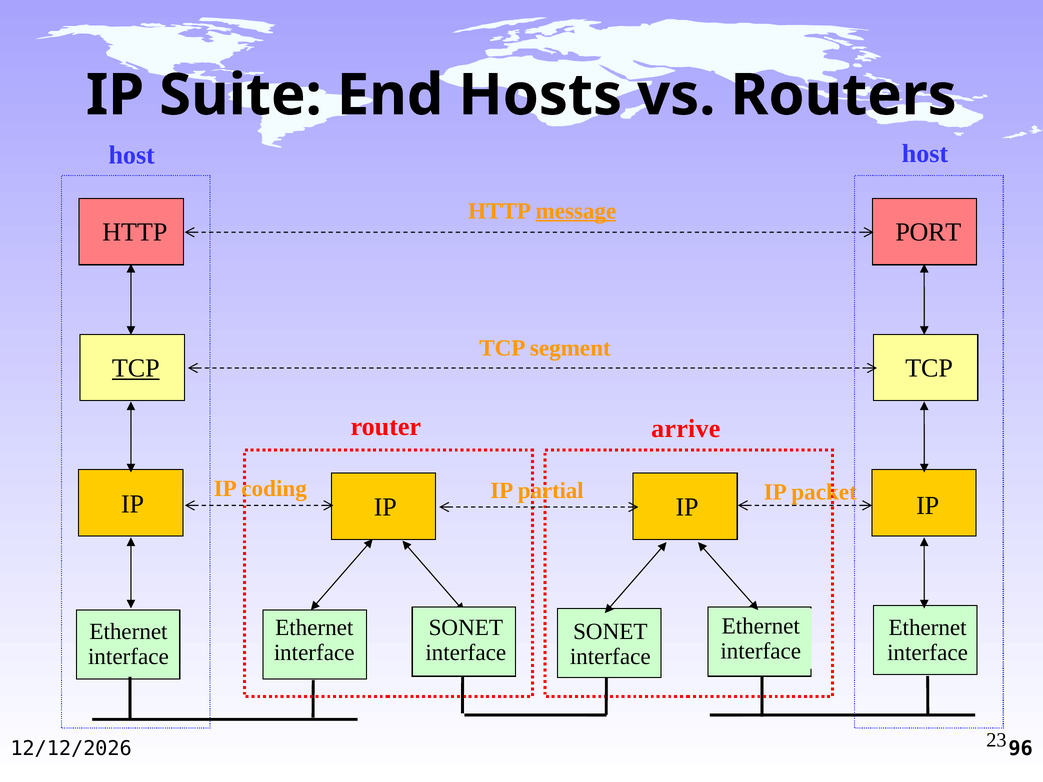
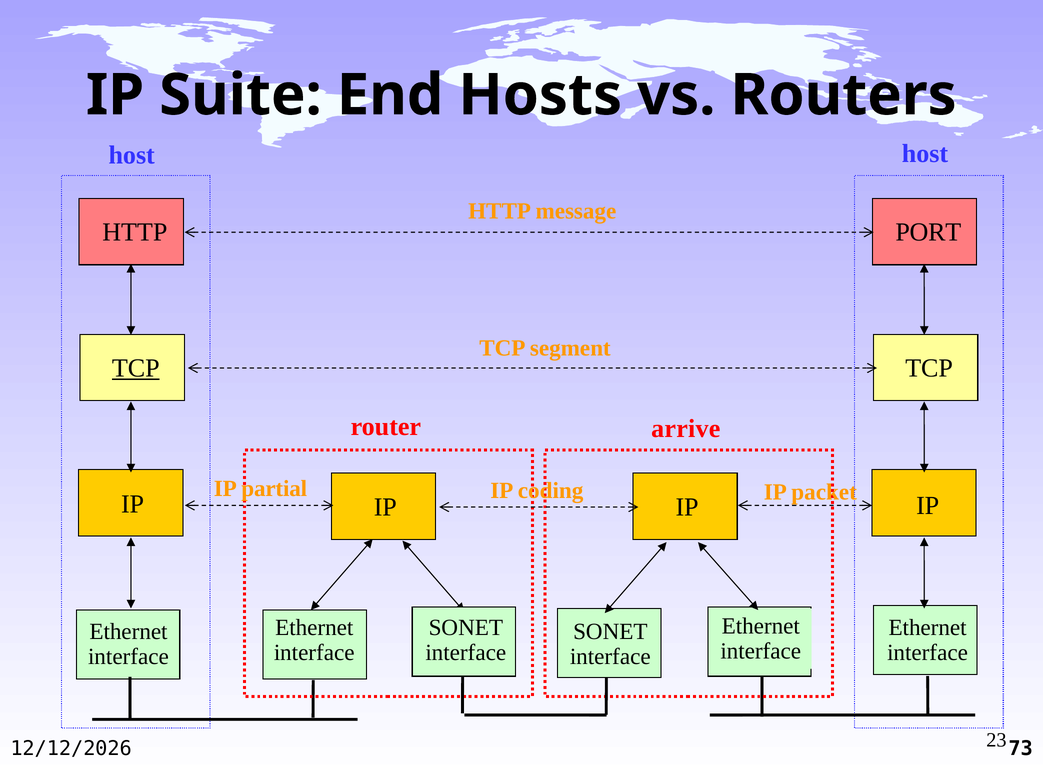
message underline: present -> none
coding: coding -> partial
partial: partial -> coding
96: 96 -> 73
